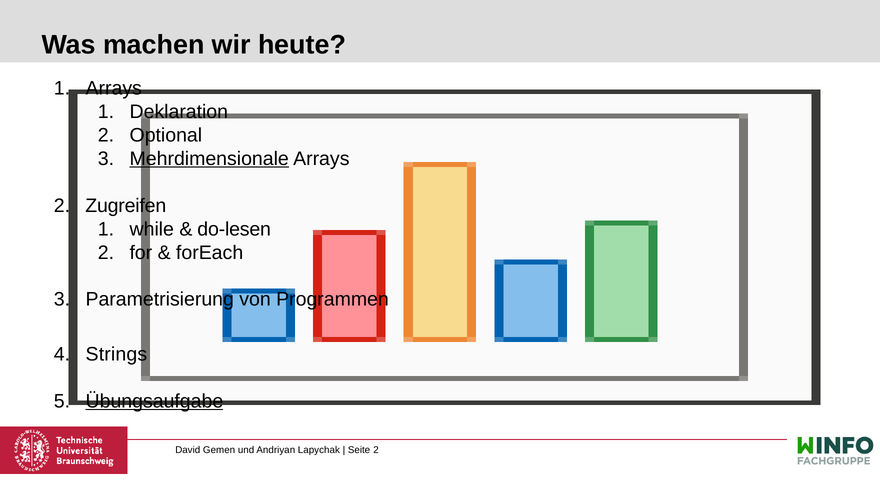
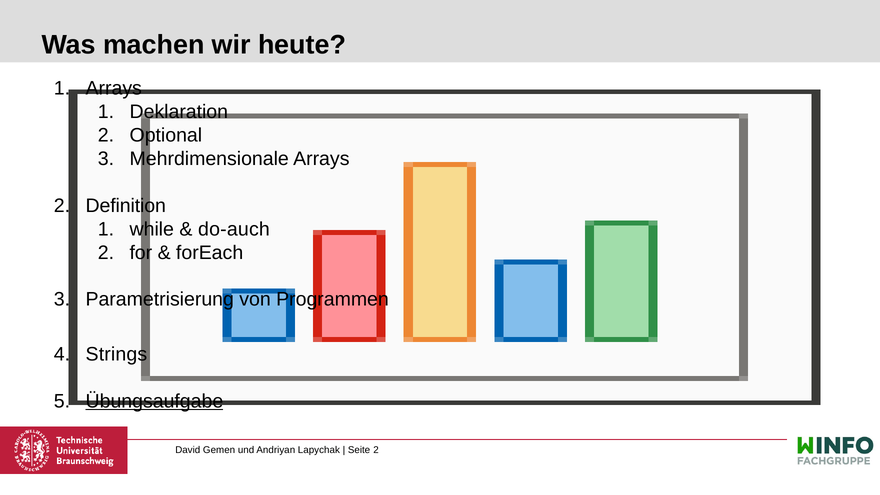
Mehrdimensionale underline: present -> none
Zugreifen: Zugreifen -> Definition
do-lesen: do-lesen -> do-auch
